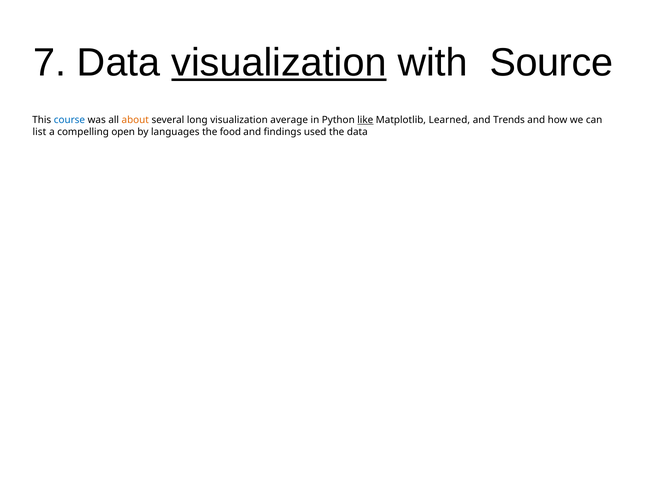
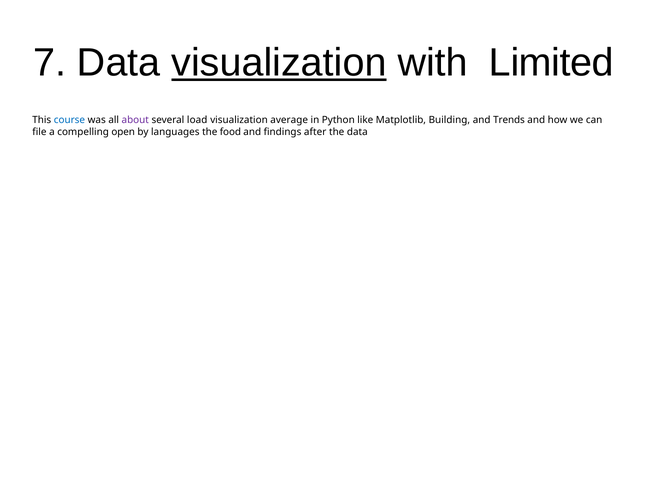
Source: Source -> Limited
about colour: orange -> purple
long: long -> load
like underline: present -> none
Learned: Learned -> Building
list: list -> file
used: used -> after
